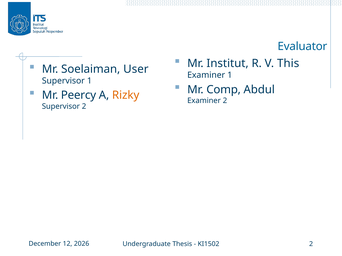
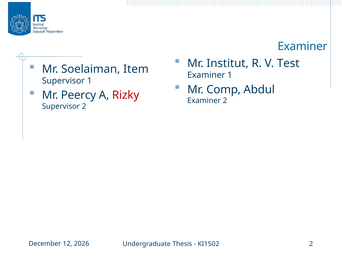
Evaluator at (302, 46): Evaluator -> Examiner
This: This -> Test
User: User -> Item
Rizky colour: orange -> red
